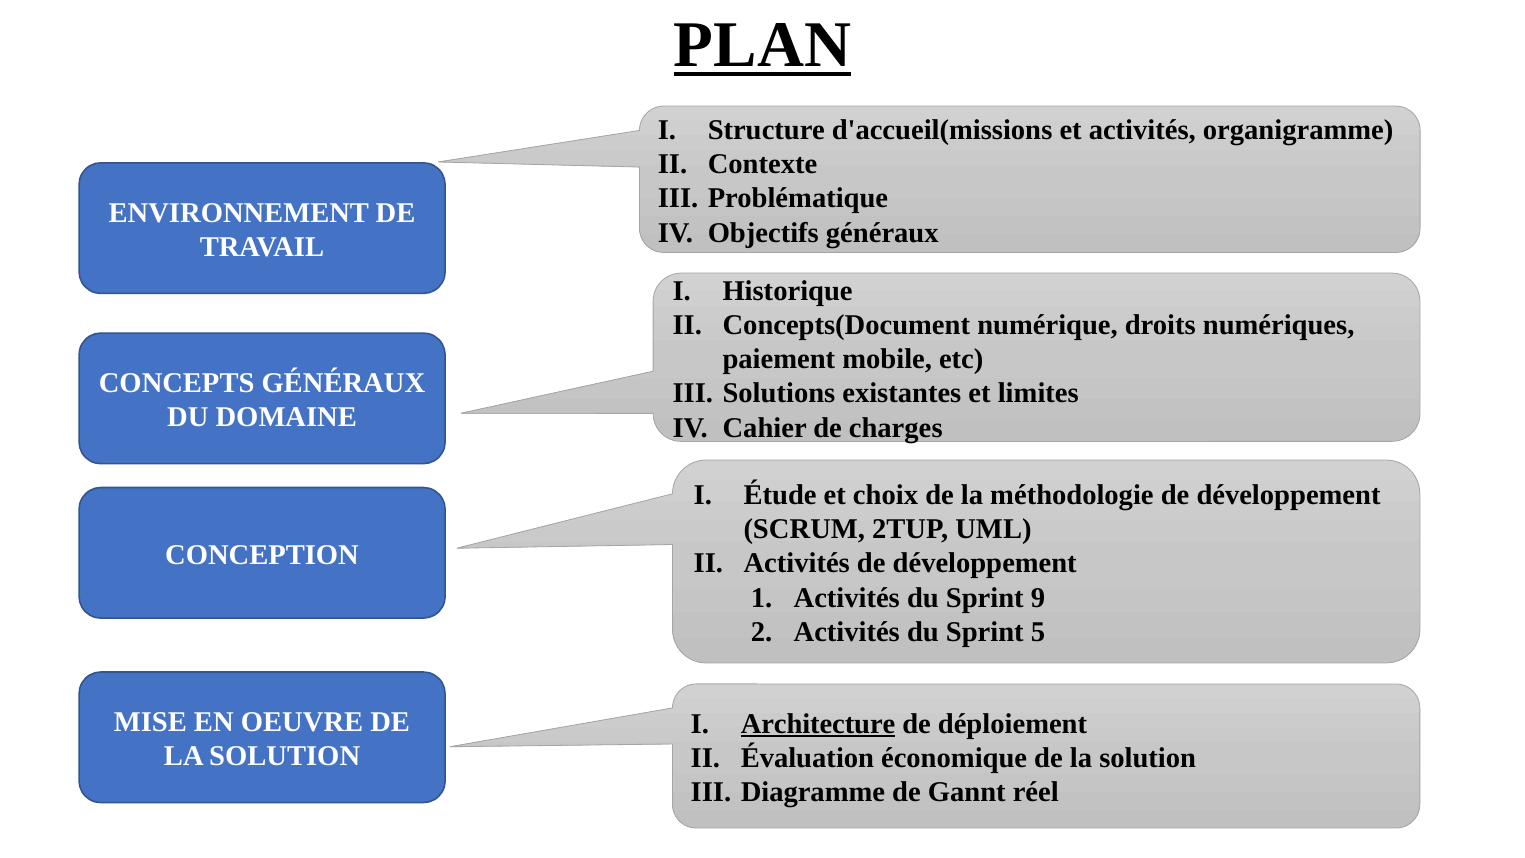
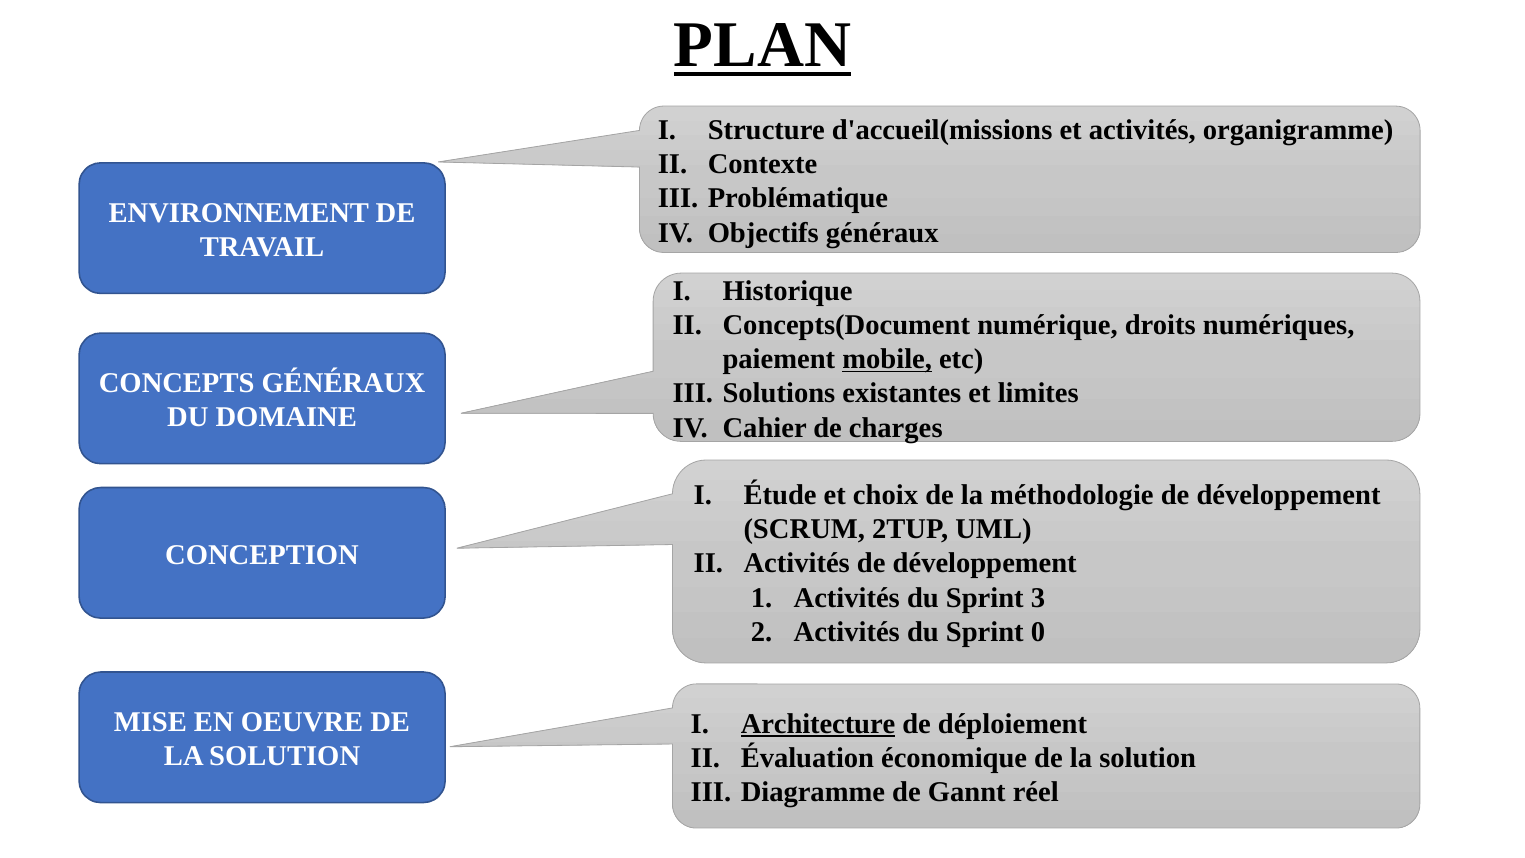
mobile underline: none -> present
9: 9 -> 3
5: 5 -> 0
